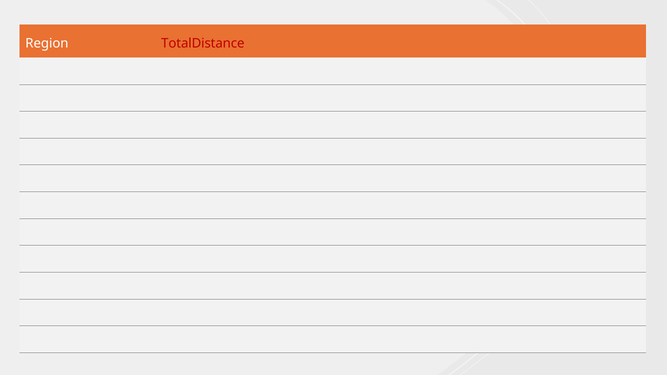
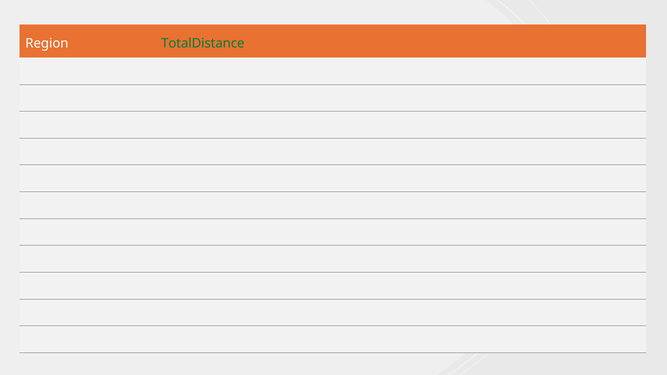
TotalDistance colour: red -> green
